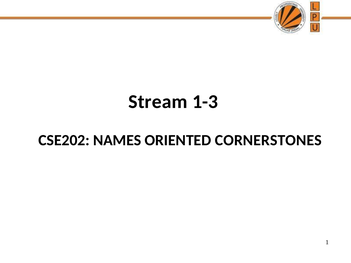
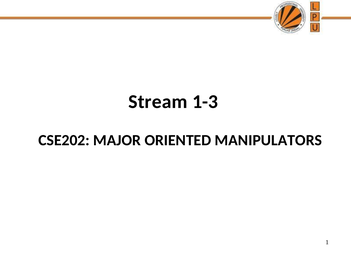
NAMES: NAMES -> MAJOR
CORNERSTONES: CORNERSTONES -> MANIPULATORS
